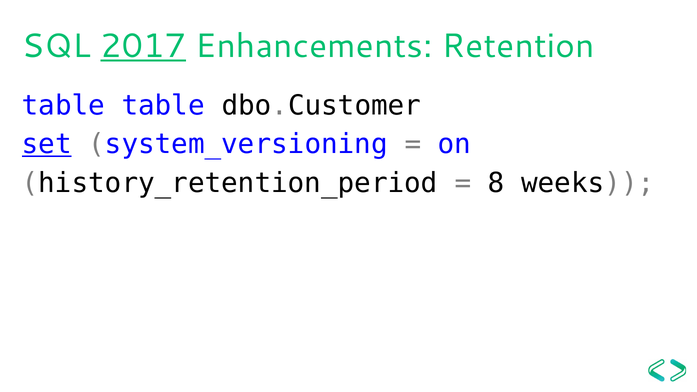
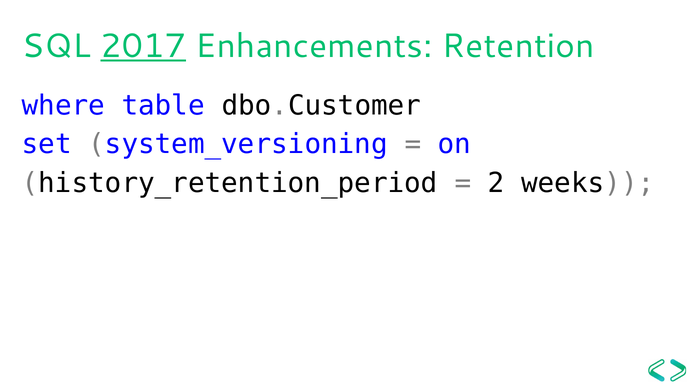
table at (63, 106): table -> where
set underline: present -> none
8: 8 -> 2
